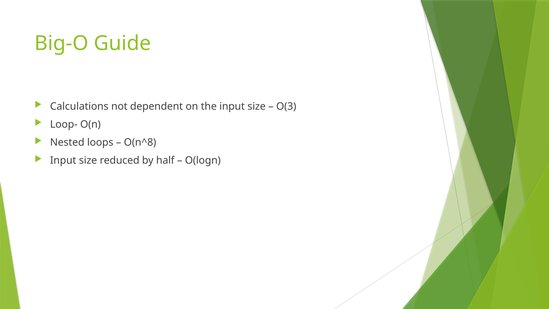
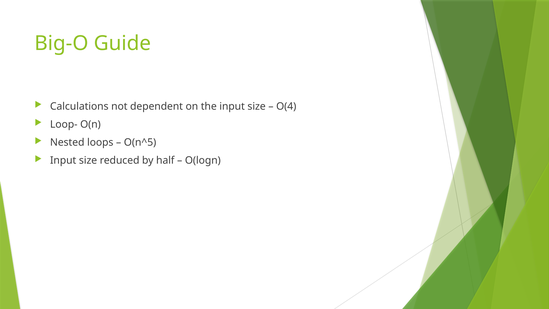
O(3: O(3 -> O(4
O(n^8: O(n^8 -> O(n^5
